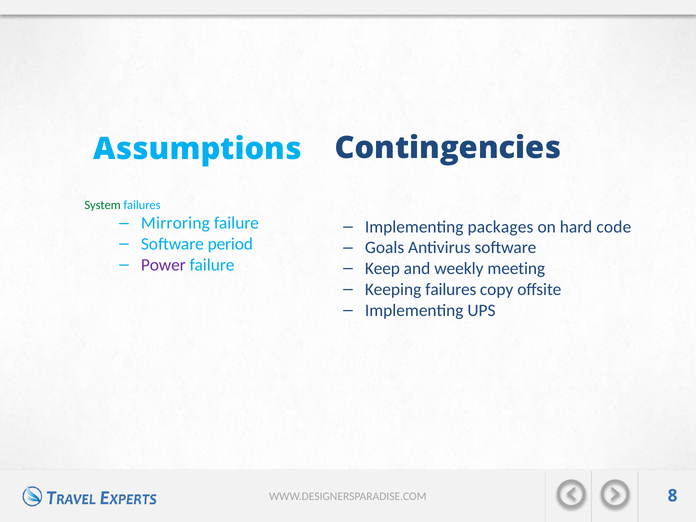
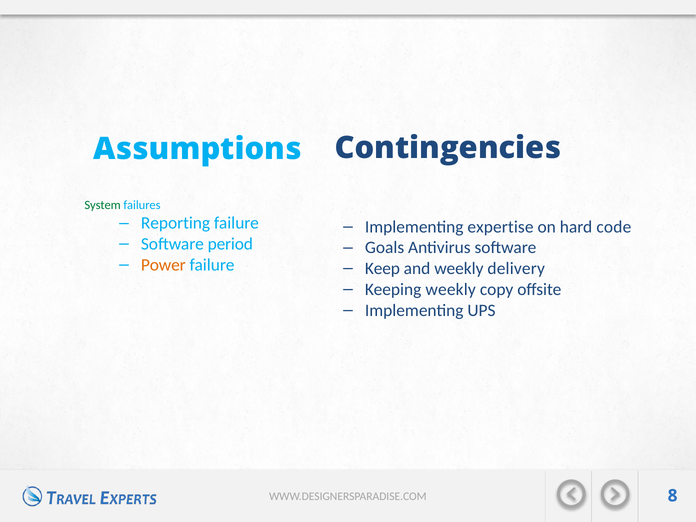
Mirroring: Mirroring -> Reporting
packages: packages -> expertise
Power colour: purple -> orange
meeting: meeting -> delivery
Keeping failures: failures -> weekly
